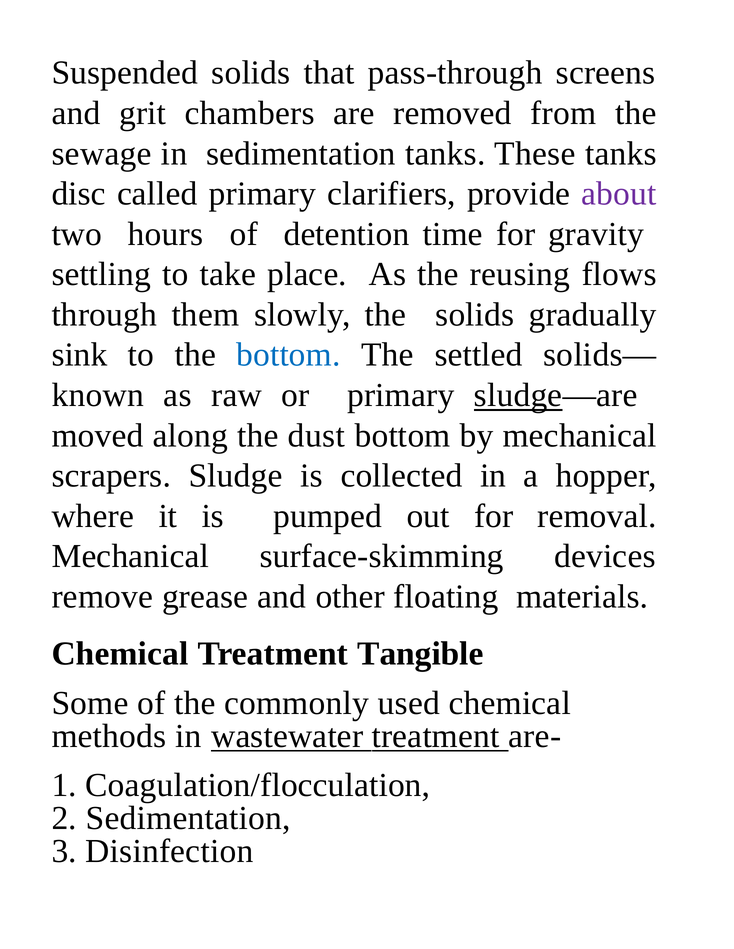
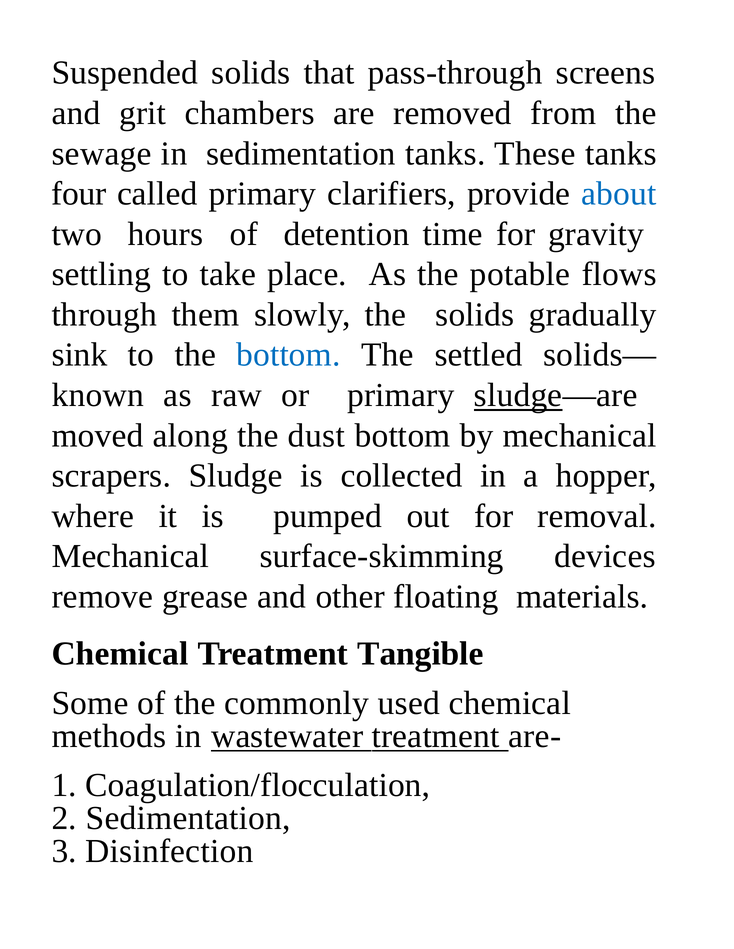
disc: disc -> four
about colour: purple -> blue
reusing: reusing -> potable
